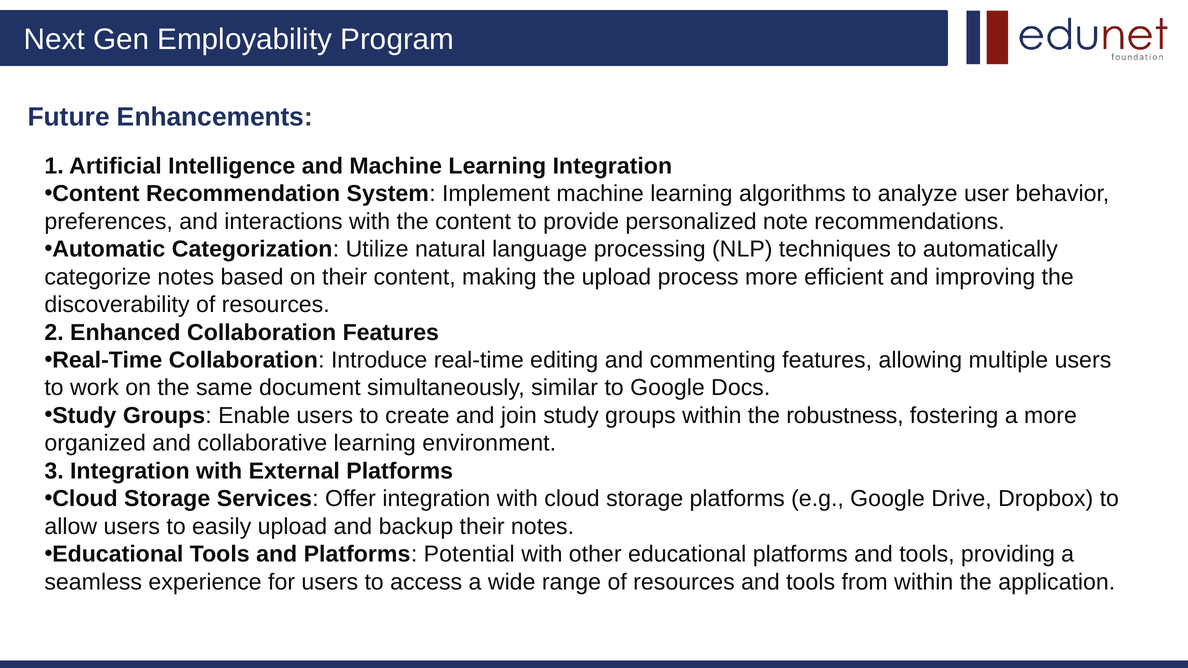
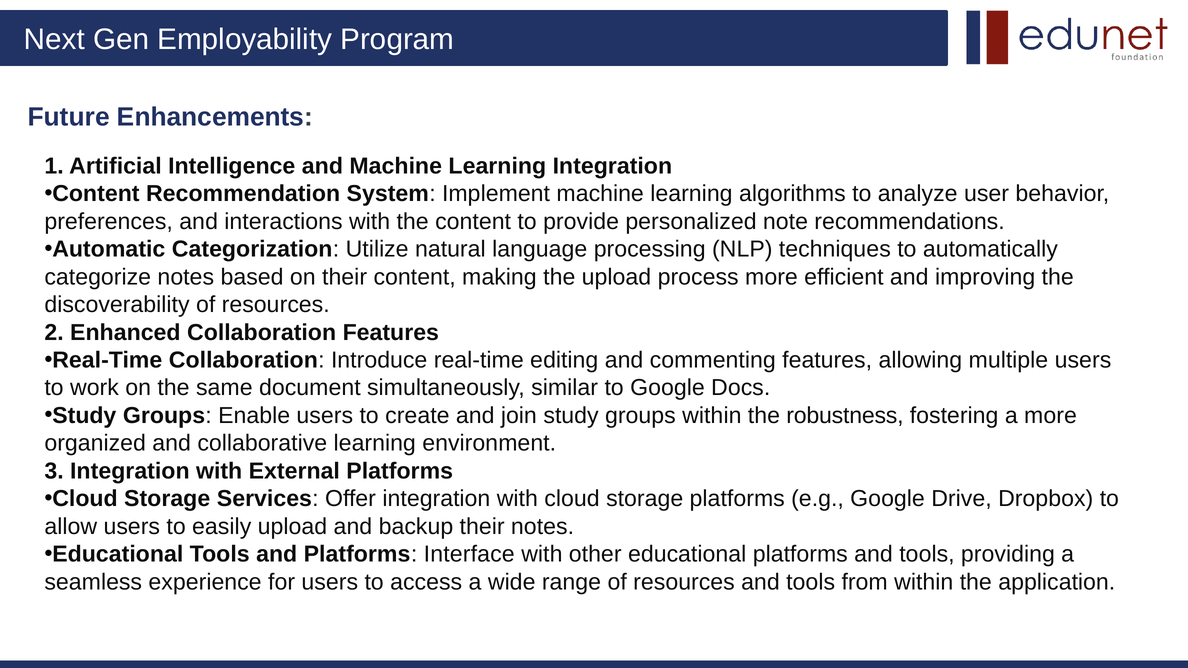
Potential: Potential -> Interface
